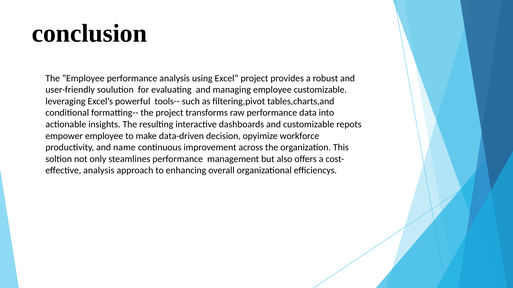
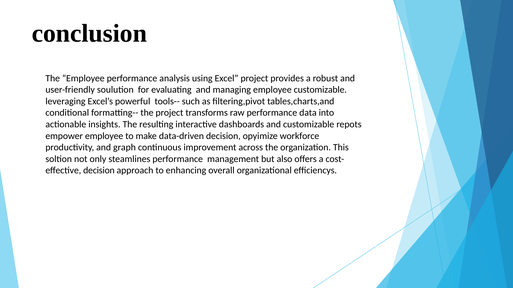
name: name -> graph
analysis at (99, 171): analysis -> decision
